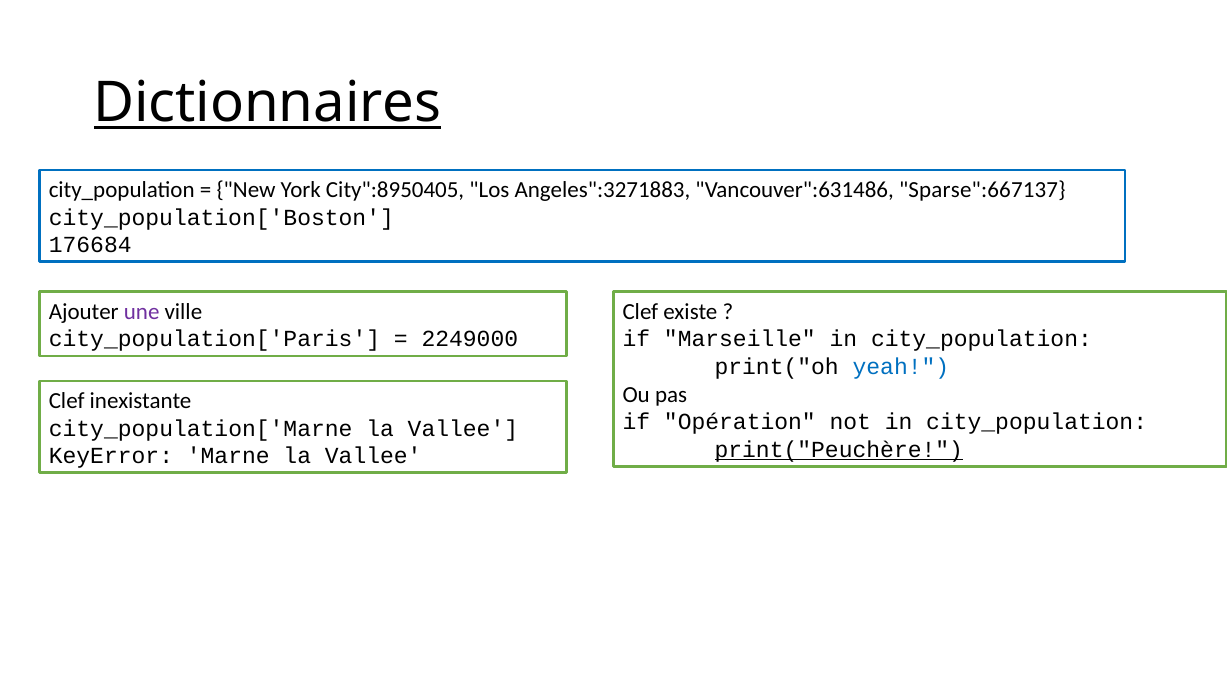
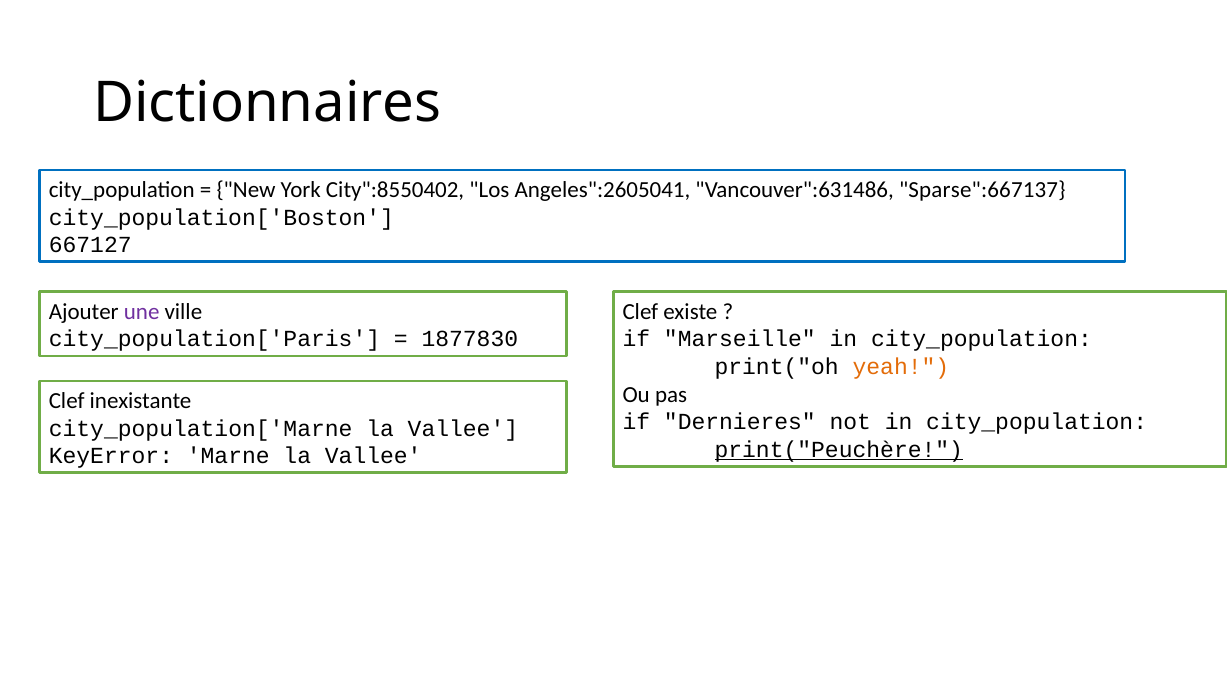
Dictionnaires underline: present -> none
City":8950405: City":8950405 -> City":8550402
Angeles":3271883: Angeles":3271883 -> Angeles":2605041
176684: 176684 -> 667127
2249000: 2249000 -> 1877830
yeah colour: blue -> orange
Opération: Opération -> Dernieres
